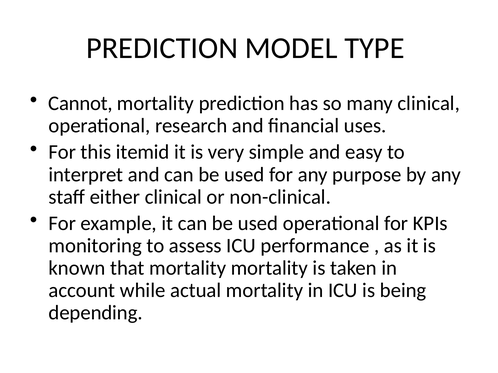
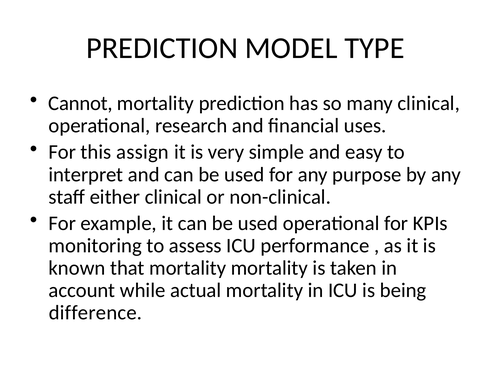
itemid: itemid -> assign
depending: depending -> difference
